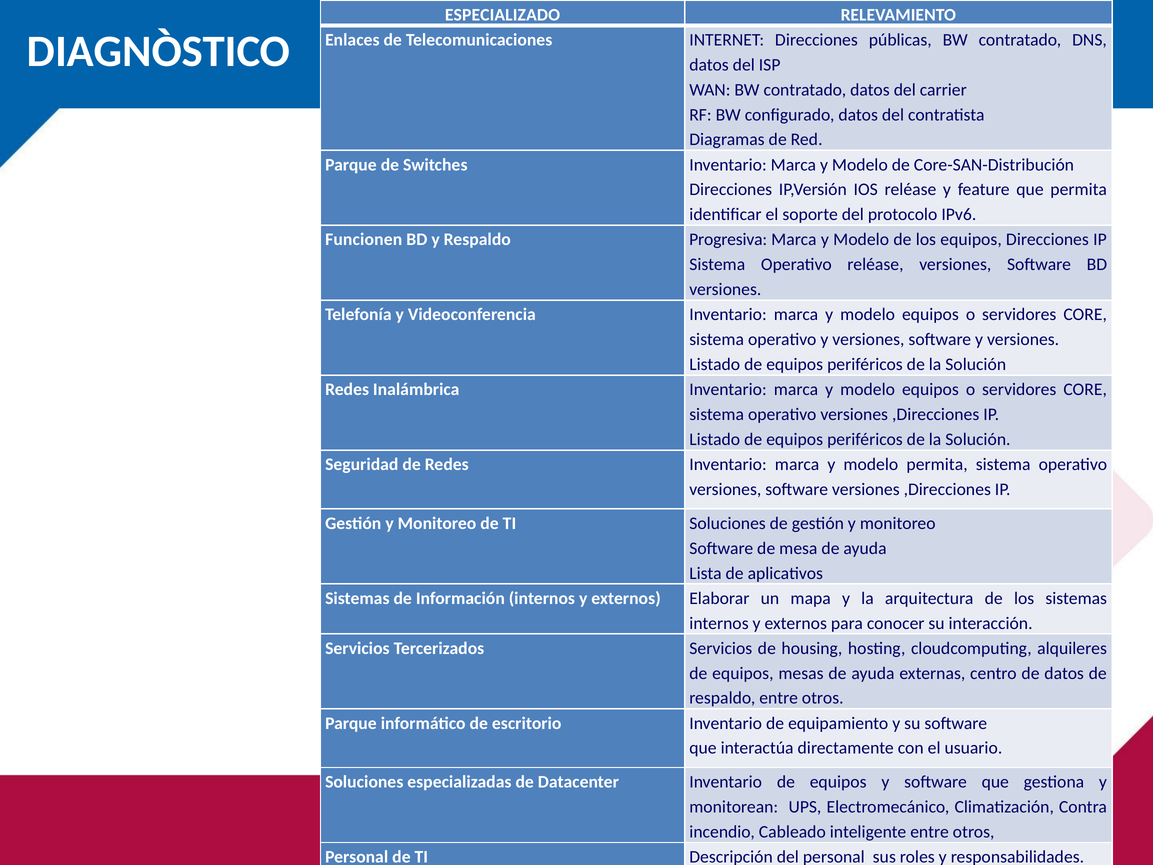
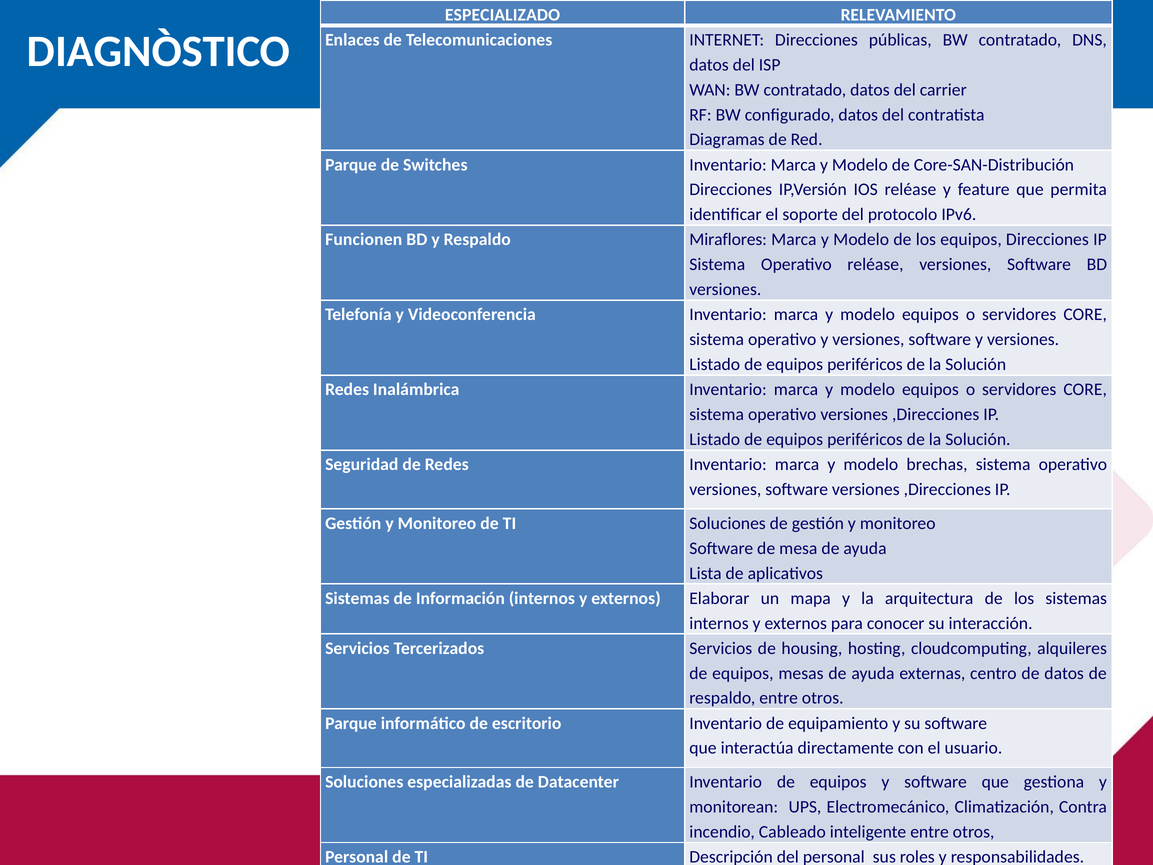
Progresiva: Progresiva -> Miraflores
modelo permita: permita -> brechas
